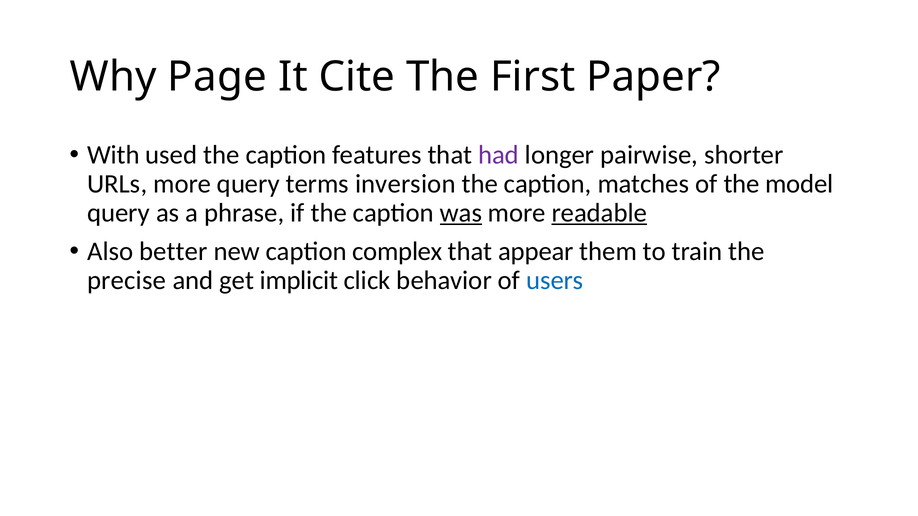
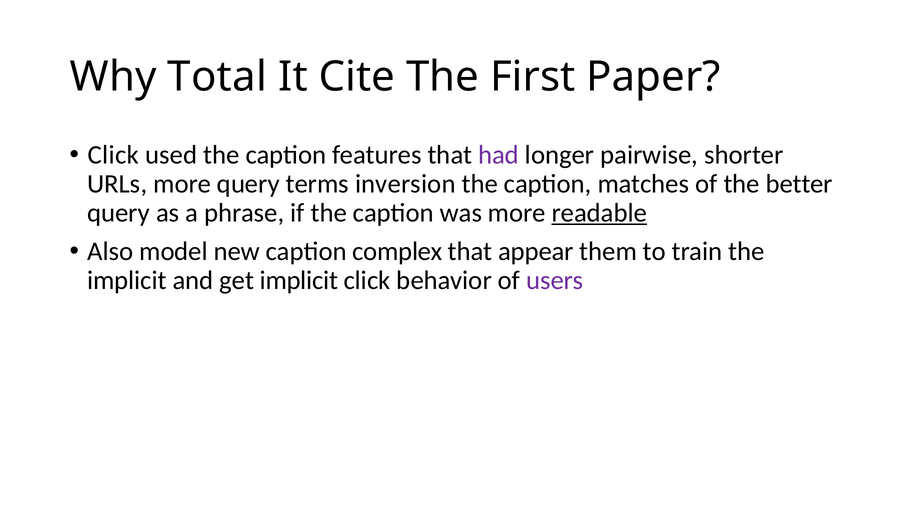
Page: Page -> Total
With at (113, 155): With -> Click
model: model -> better
was underline: present -> none
better: better -> model
precise at (127, 280): precise -> implicit
users colour: blue -> purple
